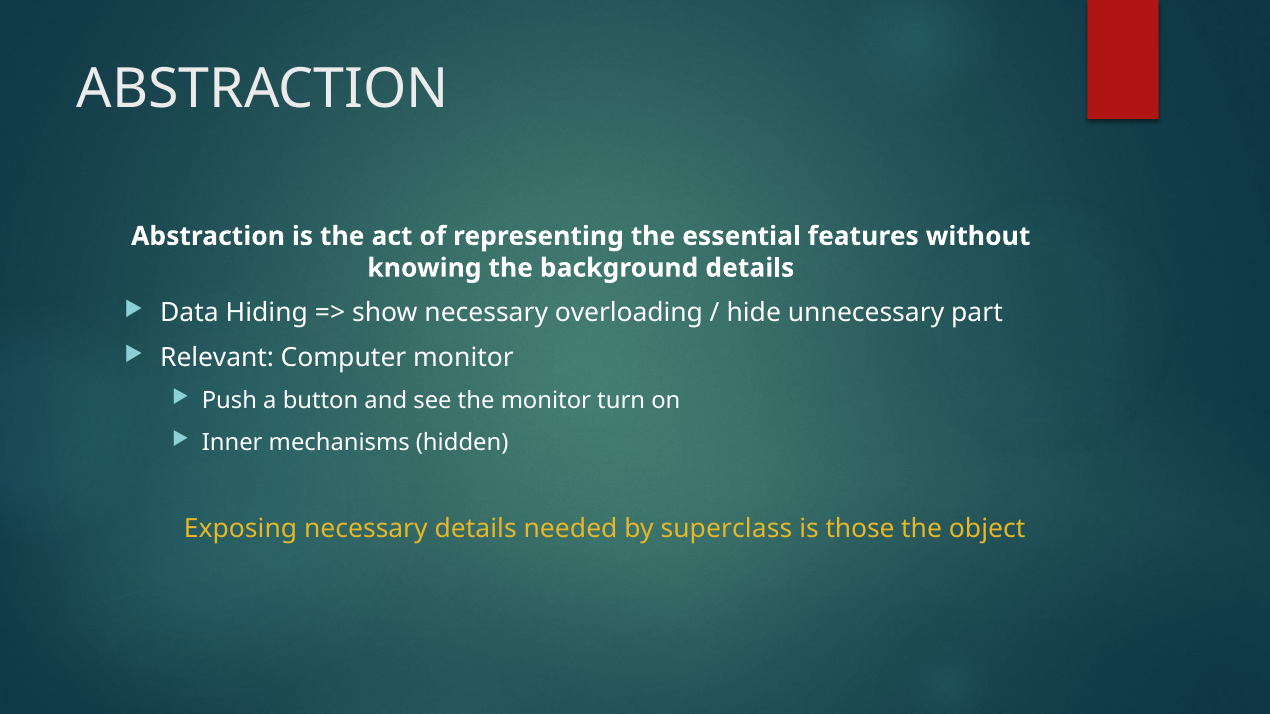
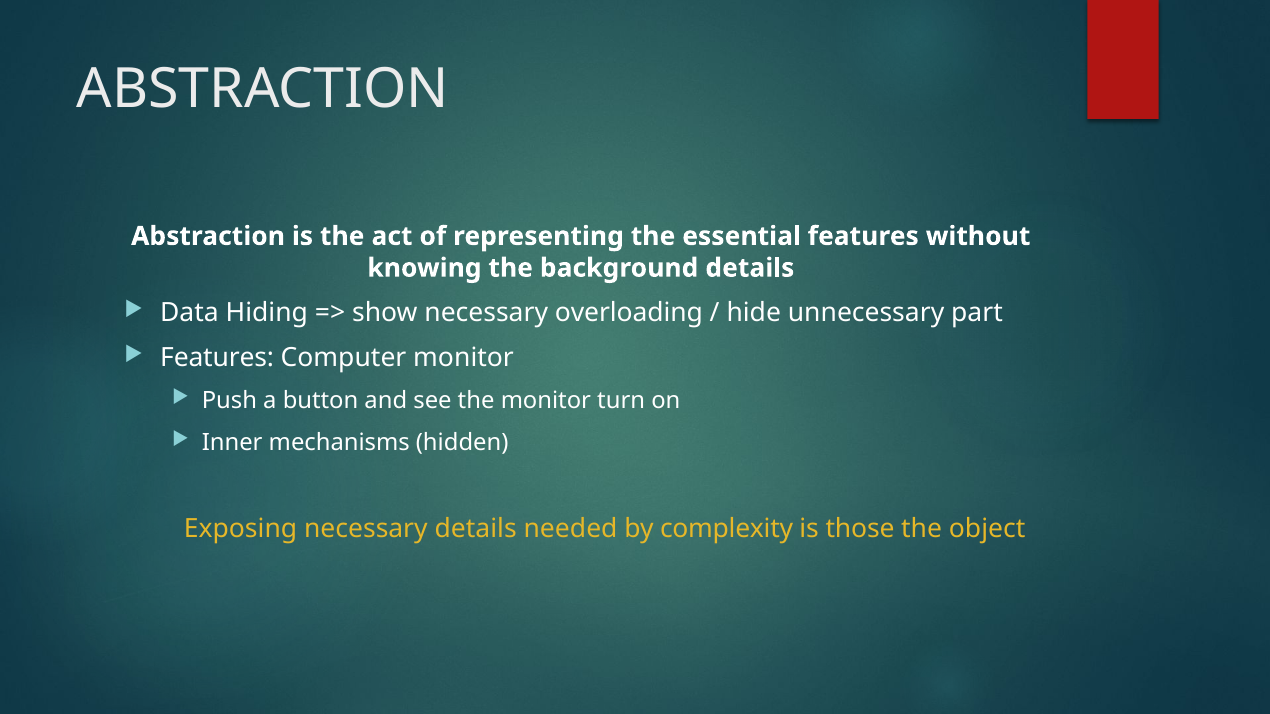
Relevant at (217, 358): Relevant -> Features
superclass: superclass -> complexity
